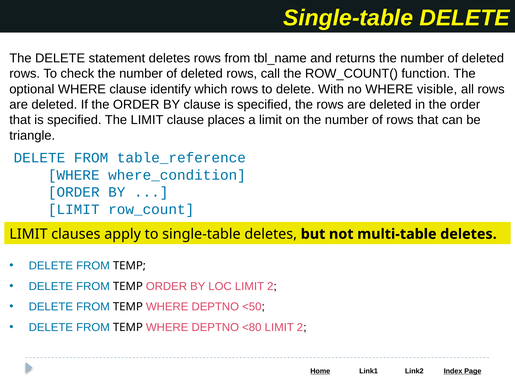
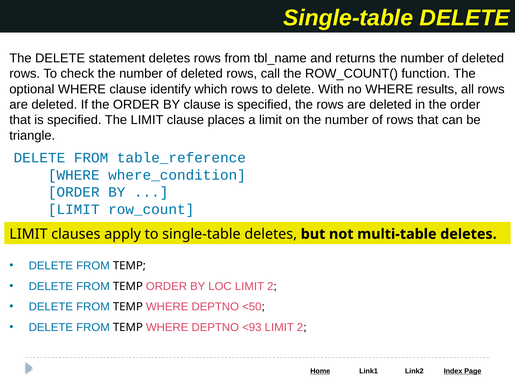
visible: visible -> results
<80: <80 -> <93
